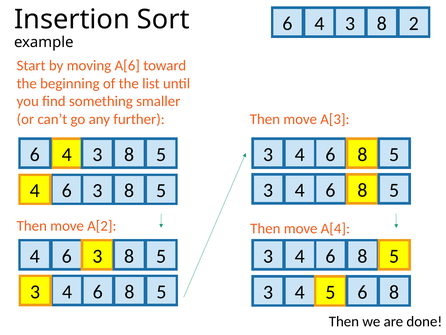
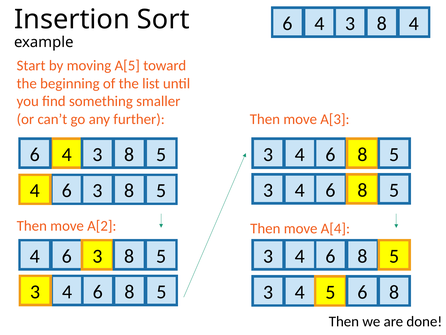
8 2: 2 -> 4
A[6: A[6 -> A[5
